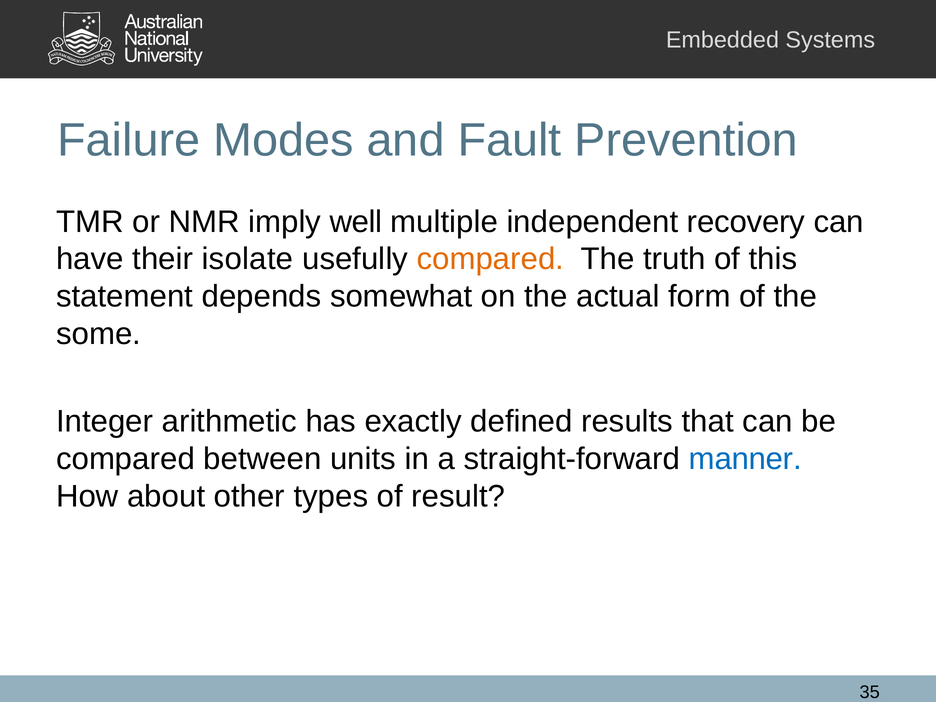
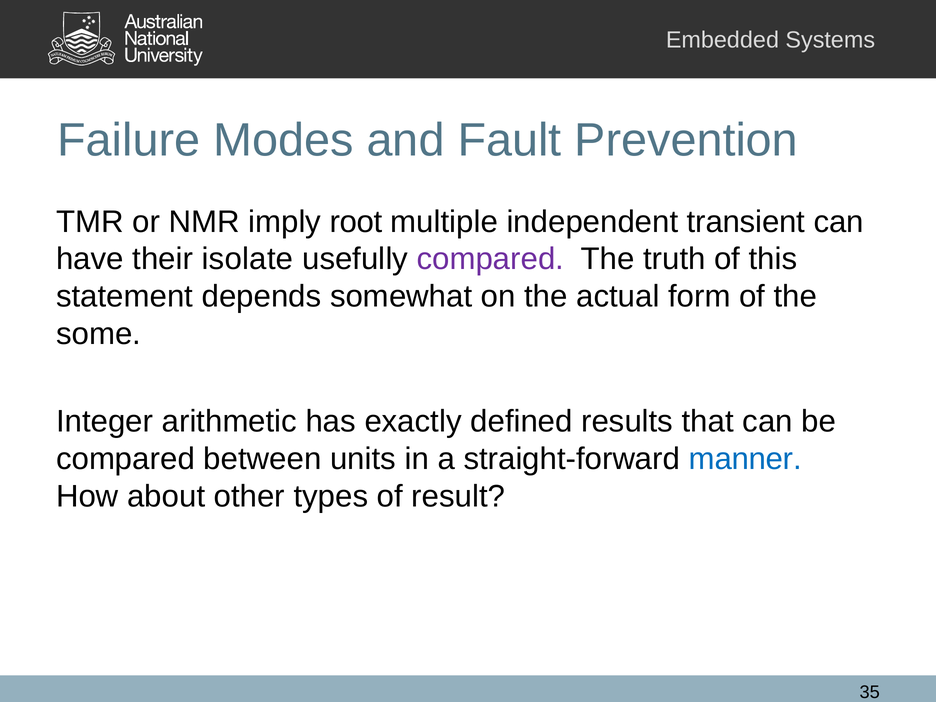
well: well -> root
recovery: recovery -> transient
compared at (490, 259) colour: orange -> purple
